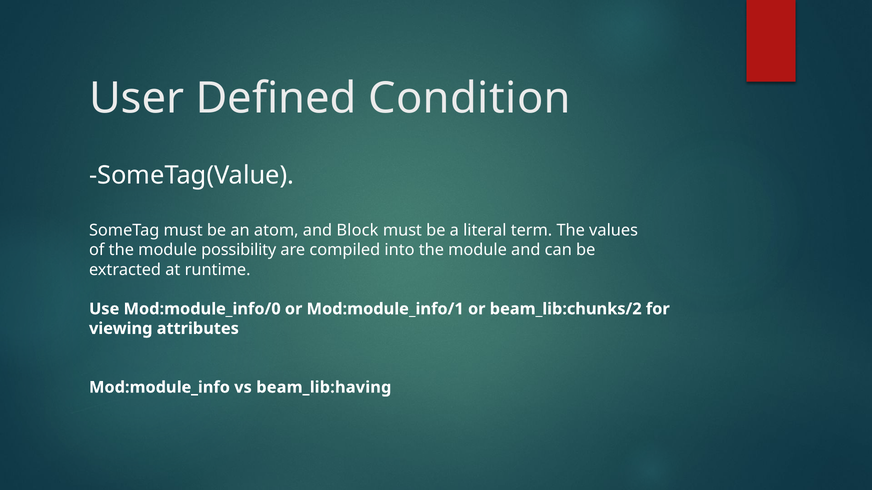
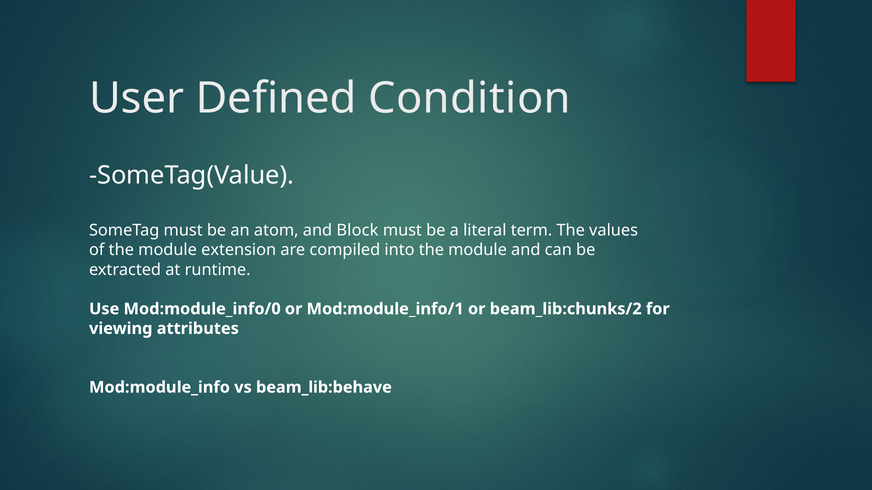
possibility: possibility -> extension
beam_lib:having: beam_lib:having -> beam_lib:behave
